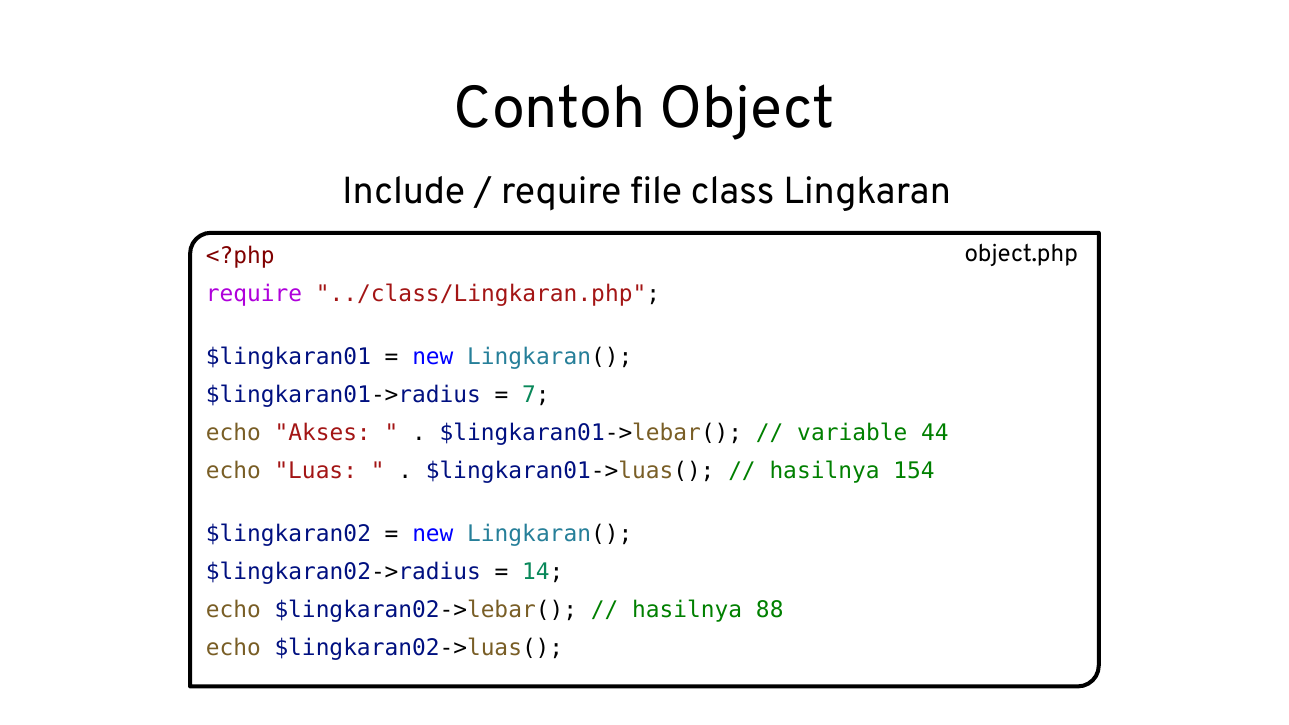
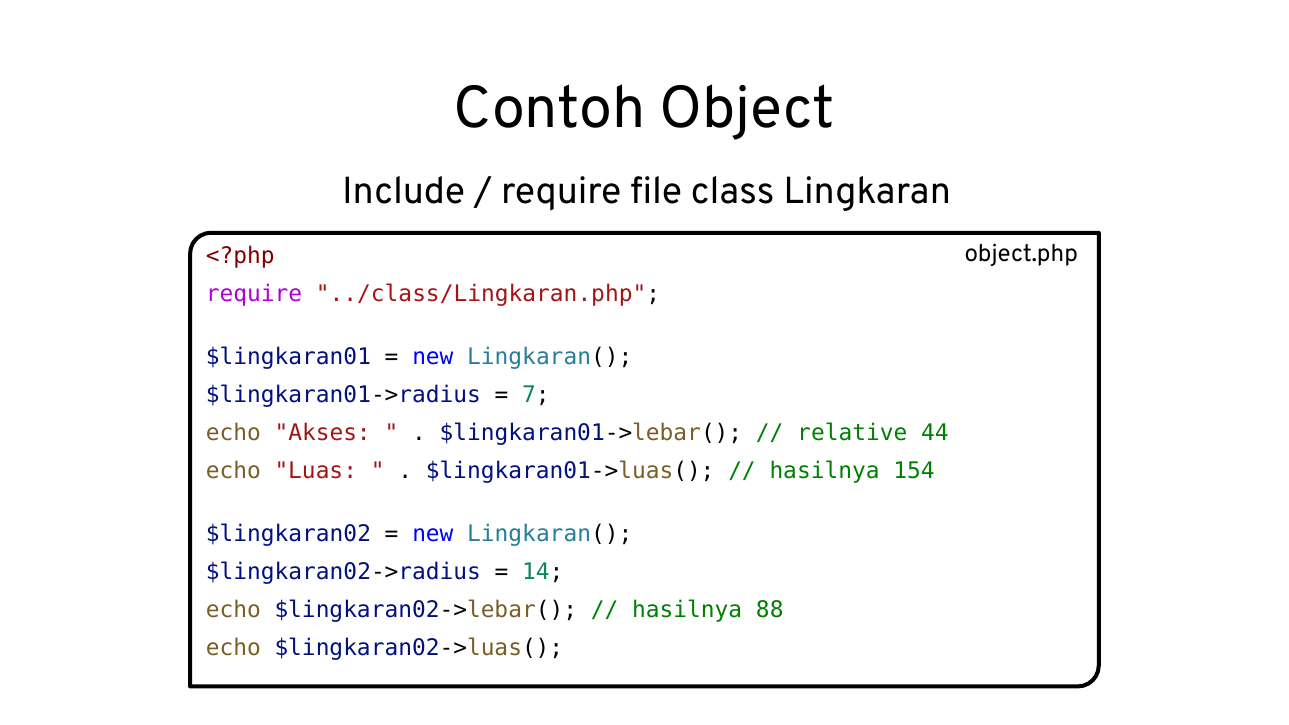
variable: variable -> relative
